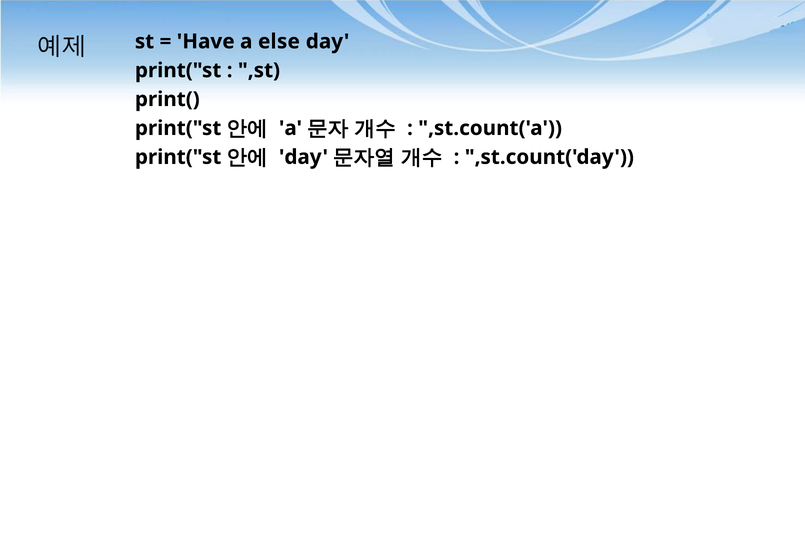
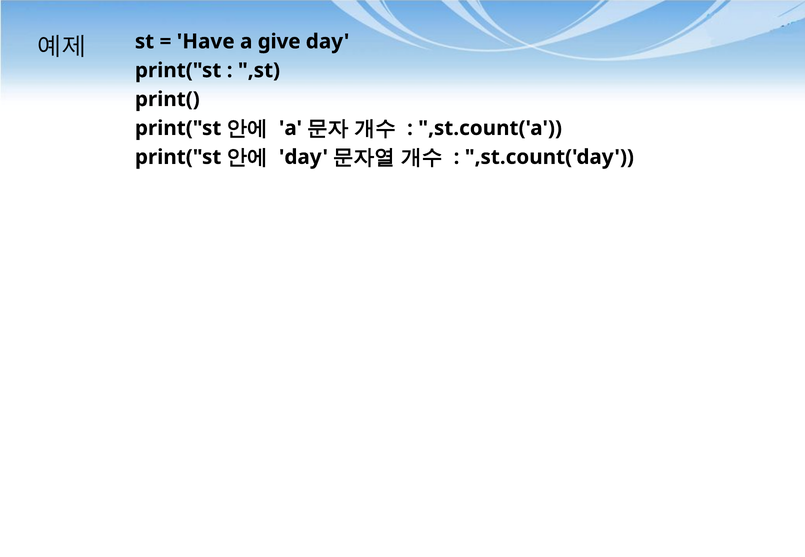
else: else -> give
